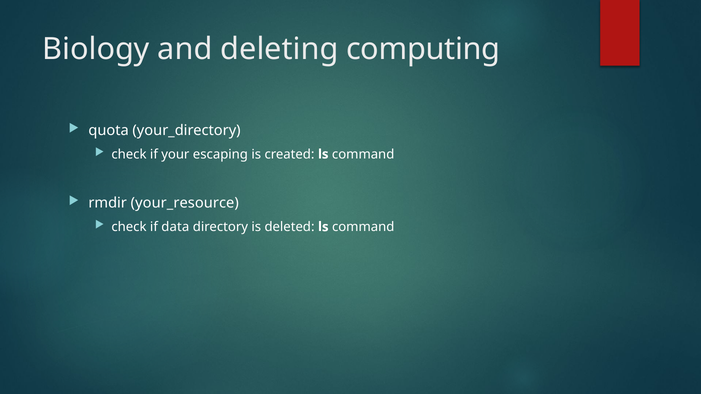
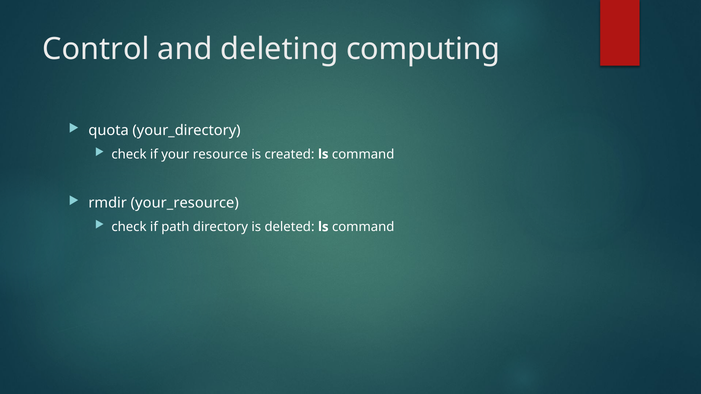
Biology: Biology -> Control
escaping: escaping -> resource
data: data -> path
